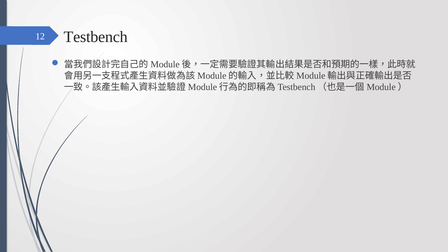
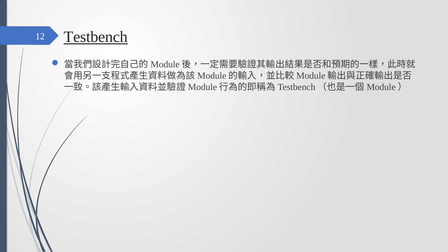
Testbench underline: none -> present
